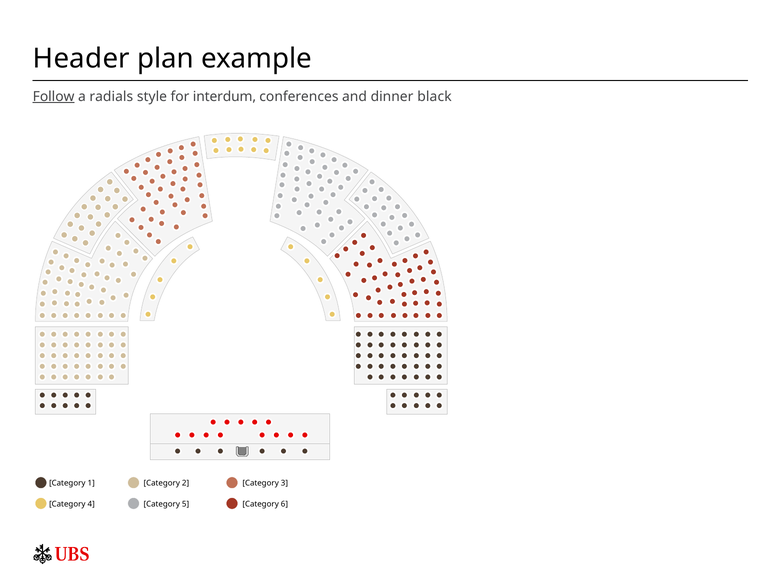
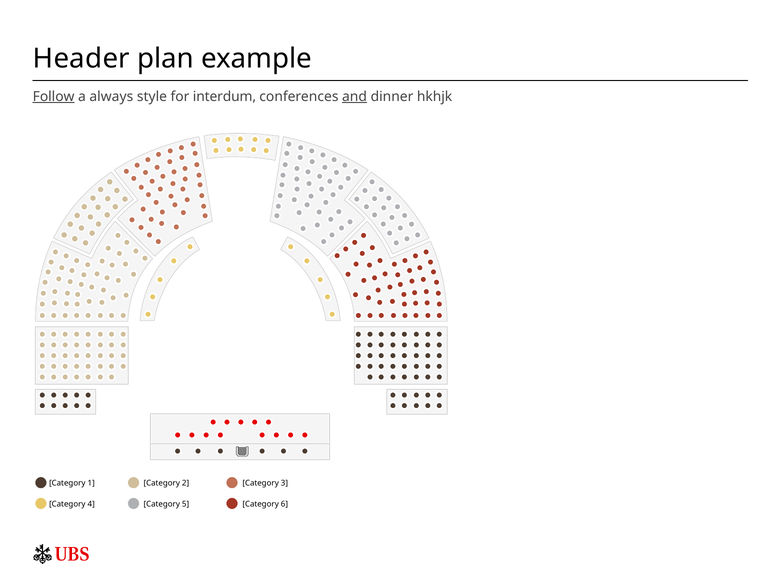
radials: radials -> always
and underline: none -> present
black: black -> hkhjk
